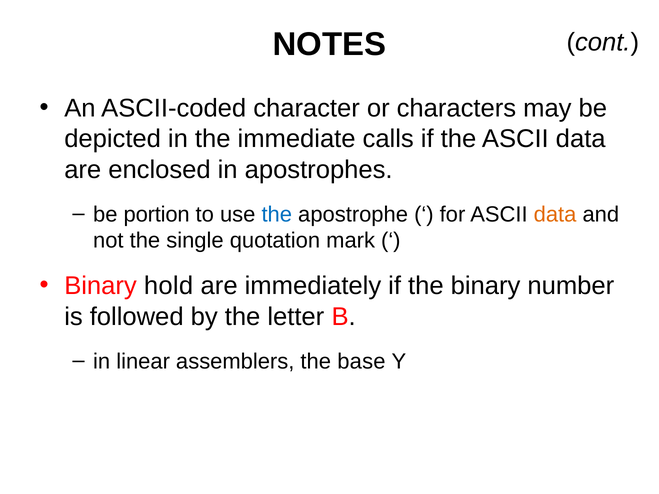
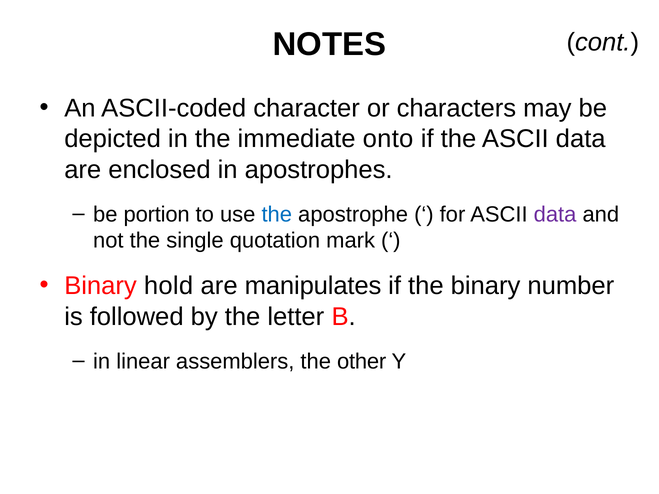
calls: calls -> onto
data at (555, 214) colour: orange -> purple
immediately: immediately -> manipulates
base: base -> other
